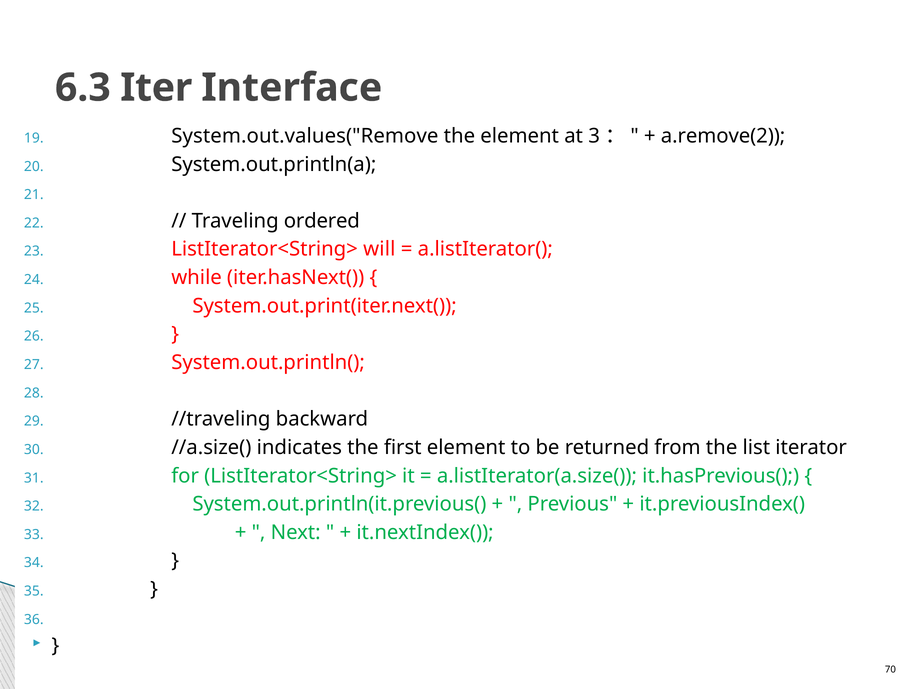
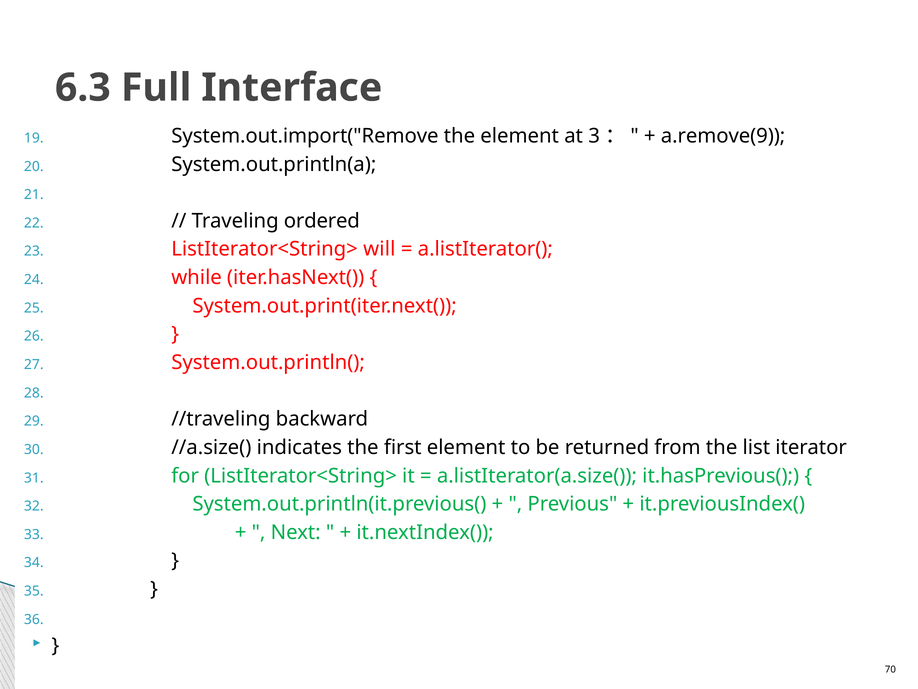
Iter: Iter -> Full
System.out.values("Remove: System.out.values("Remove -> System.out.import("Remove
a.remove(2: a.remove(2 -> a.remove(9
